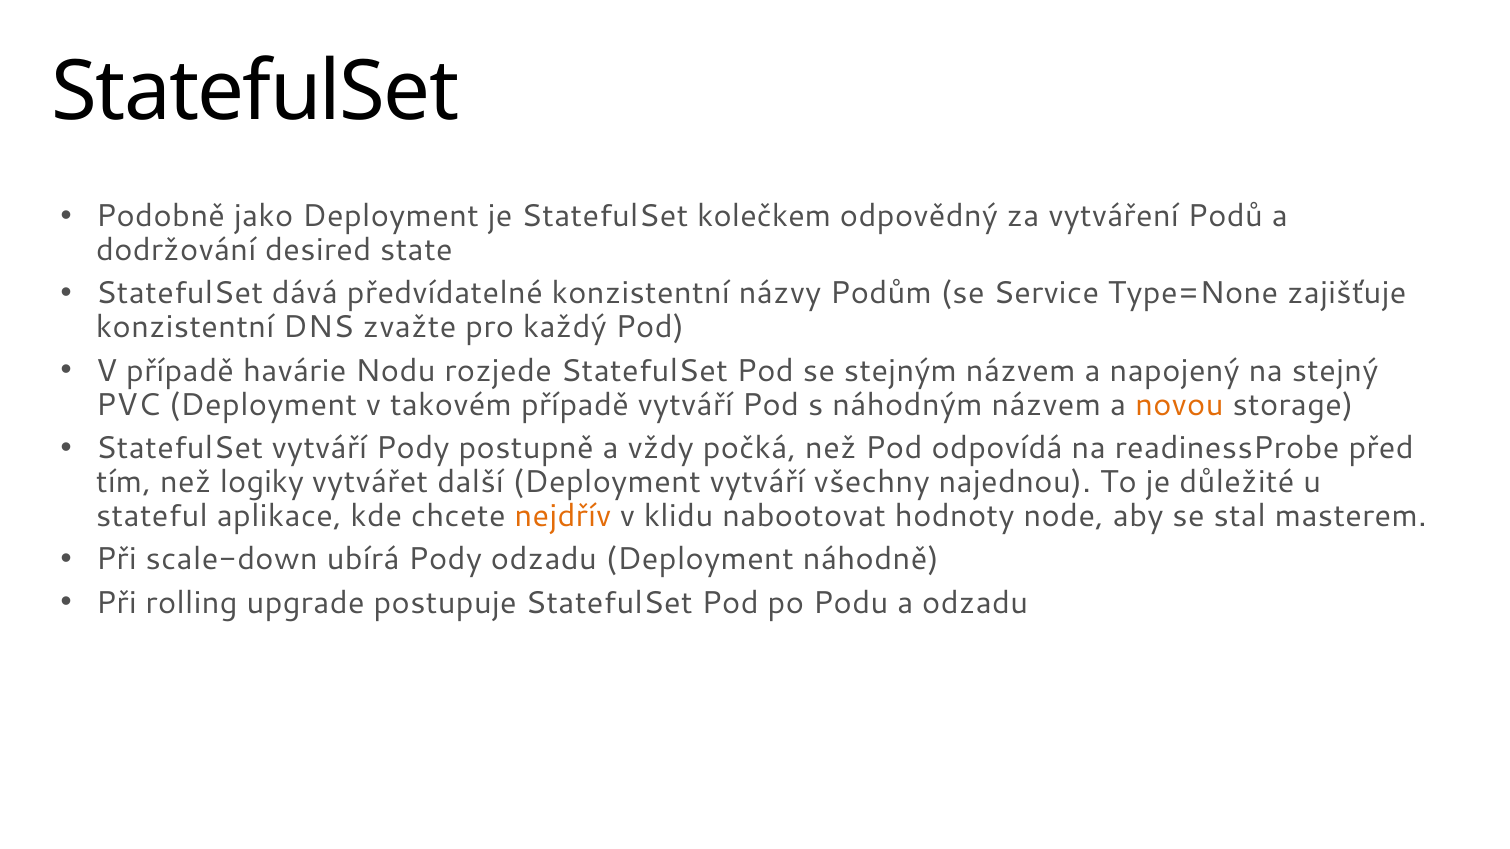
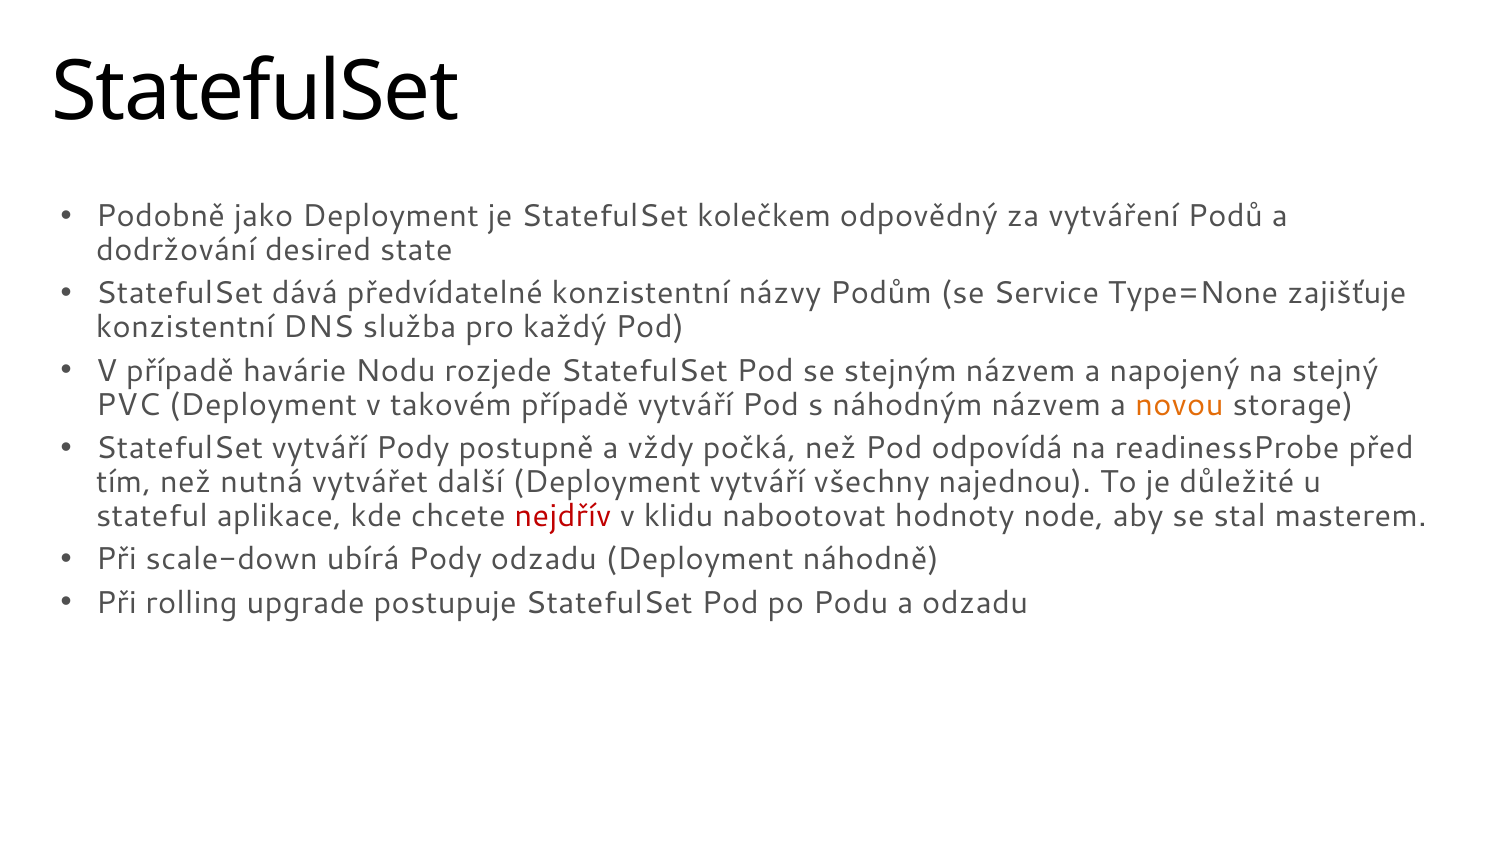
zvažte: zvažte -> služba
logiky: logiky -> nutná
nejdřív colour: orange -> red
